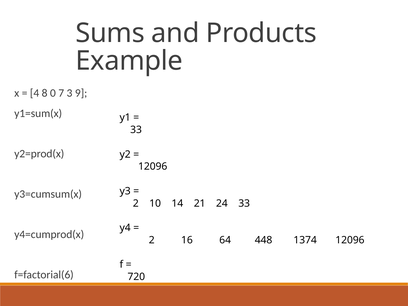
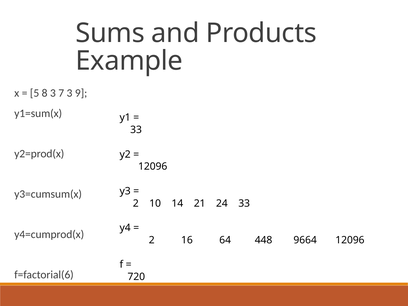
4: 4 -> 5
8 0: 0 -> 3
1374: 1374 -> 9664
